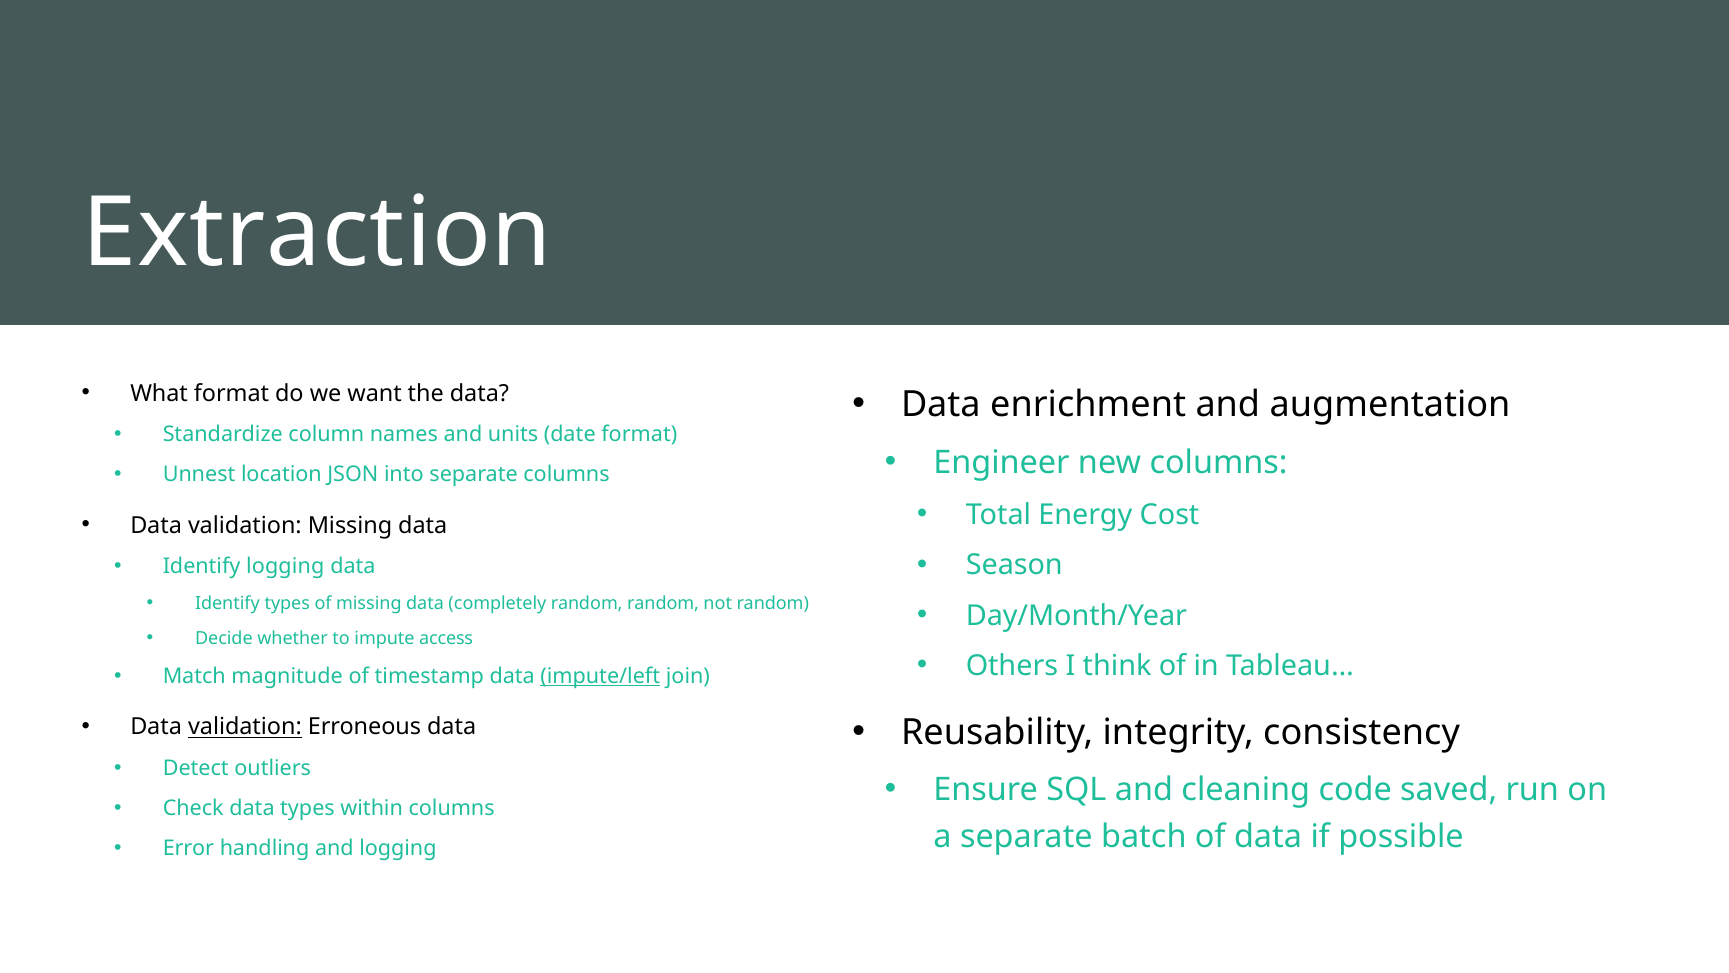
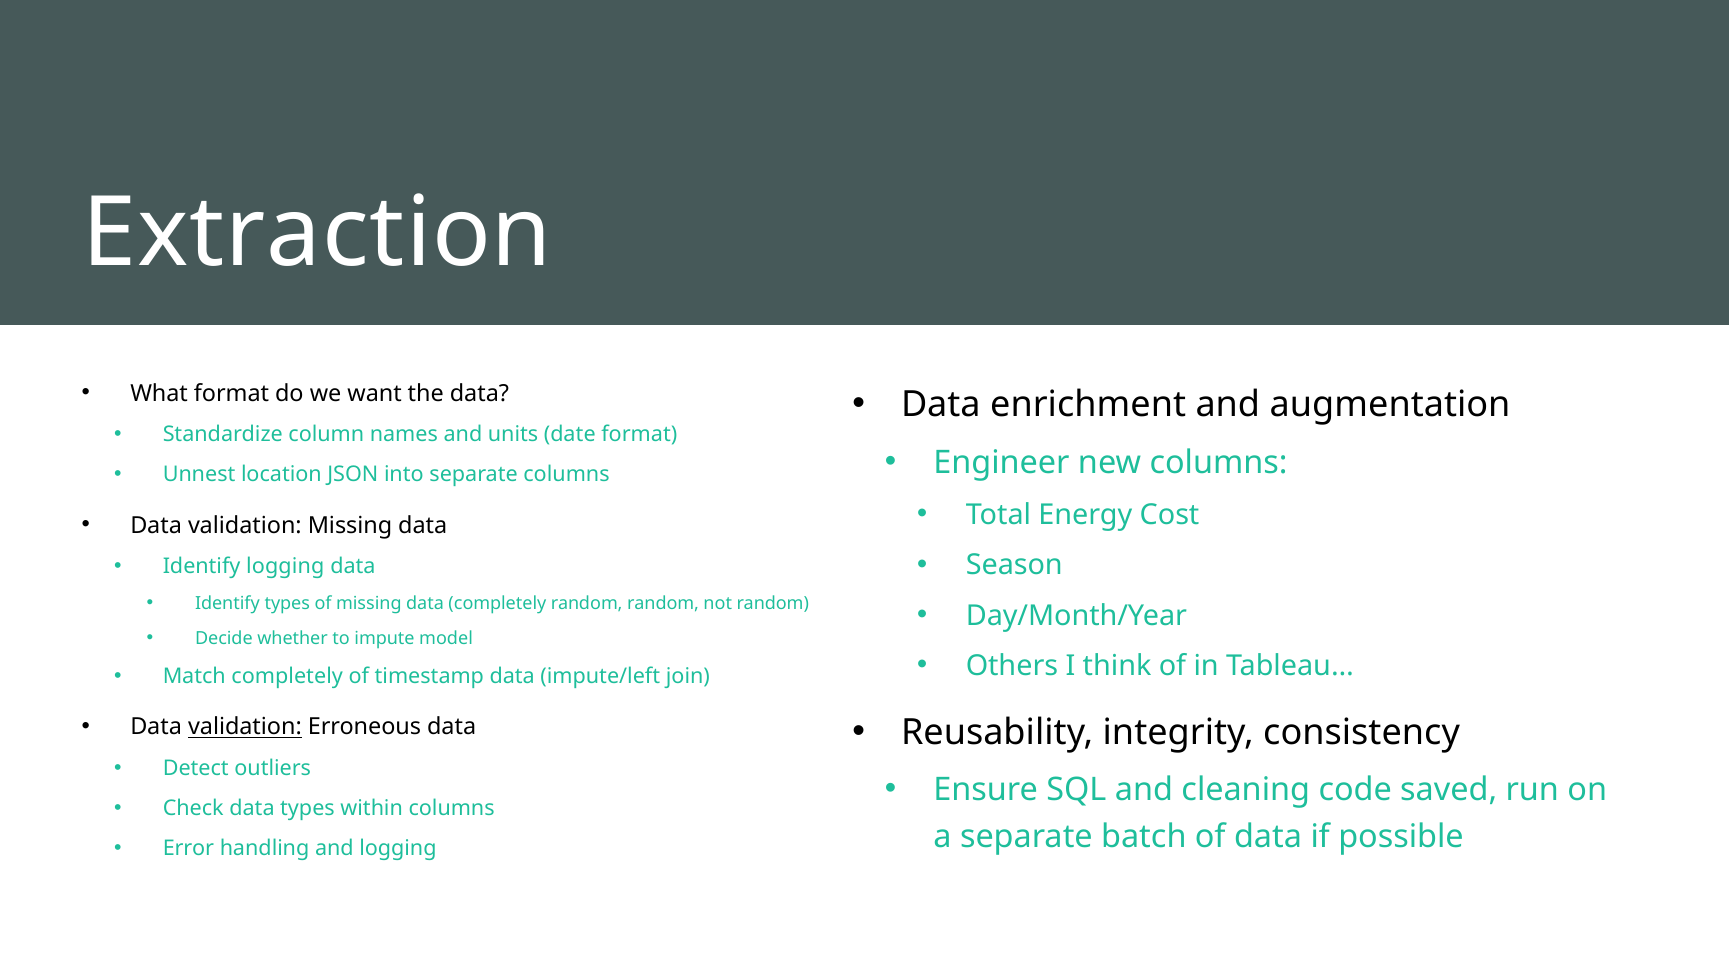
access: access -> model
Match magnitude: magnitude -> completely
impute/left underline: present -> none
